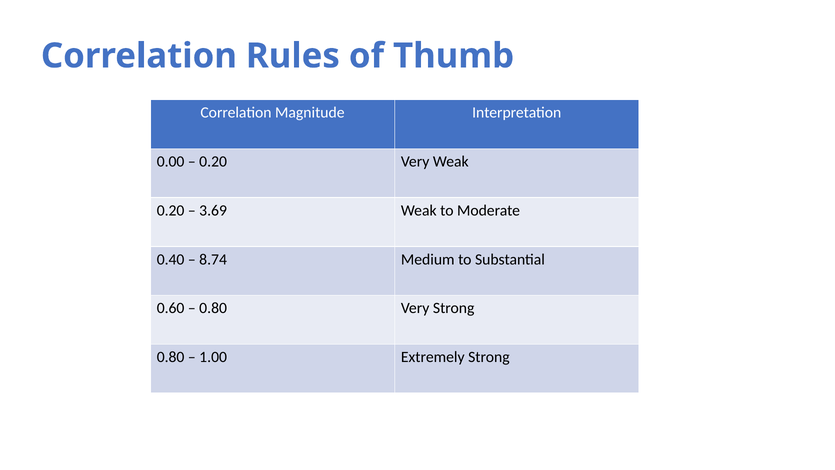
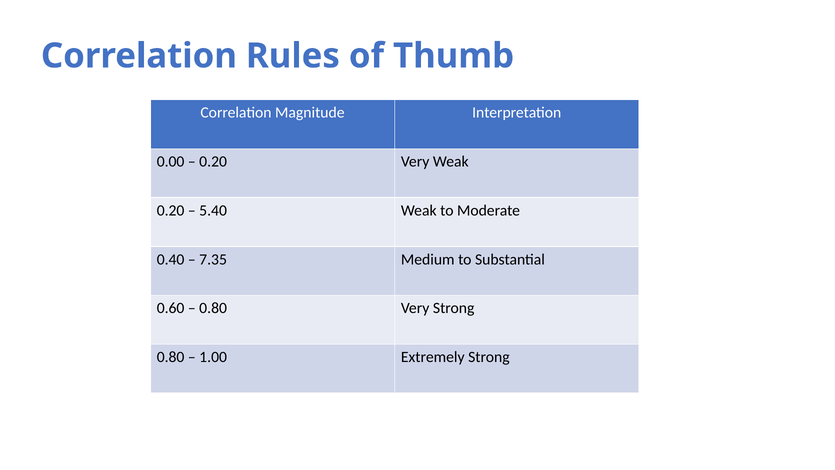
3.69: 3.69 -> 5.40
8.74: 8.74 -> 7.35
